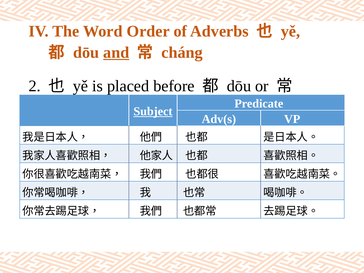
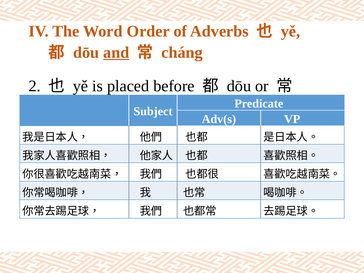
Subject underline: present -> none
